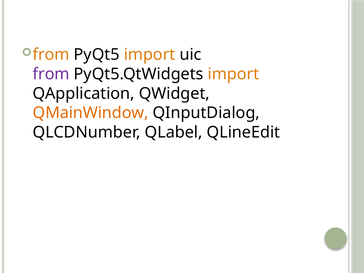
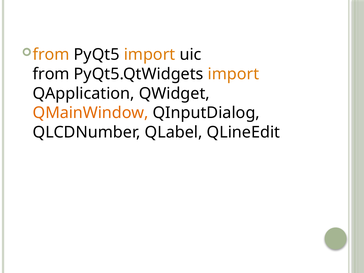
from at (51, 74) colour: purple -> black
